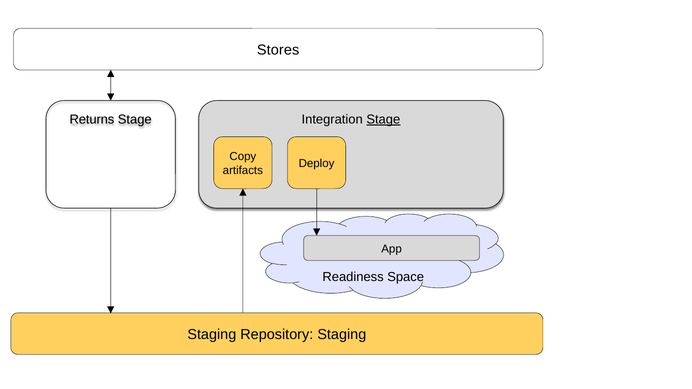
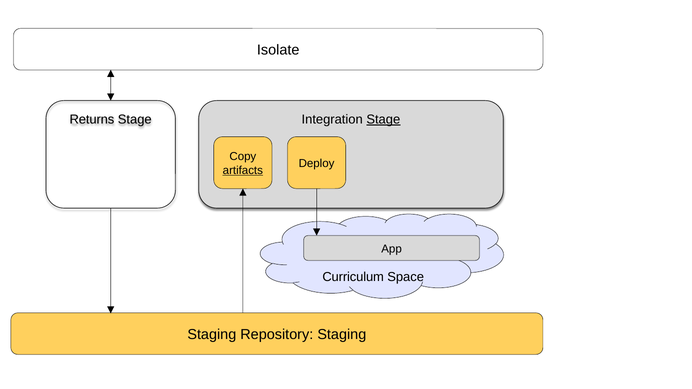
Stores: Stores -> Isolate
artifacts underline: none -> present
Readiness: Readiness -> Curriculum
